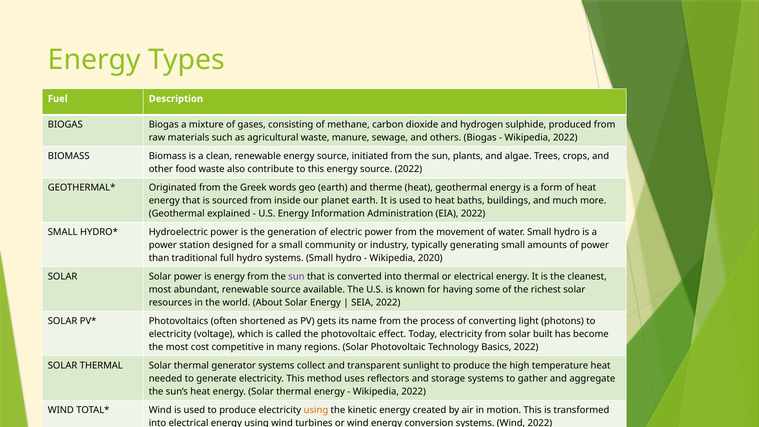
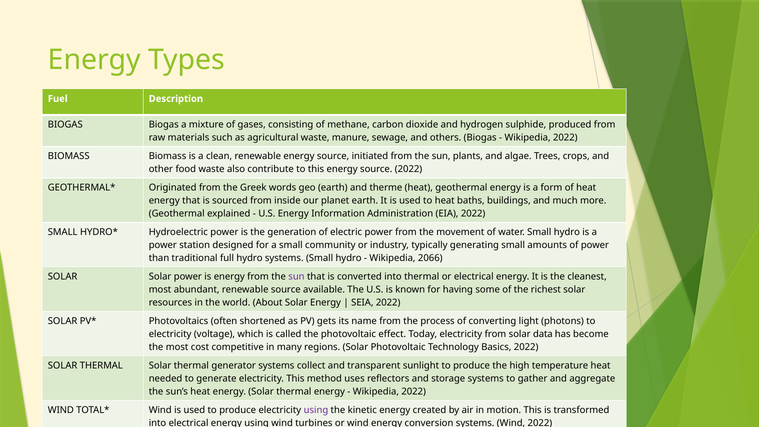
2020: 2020 -> 2066
built: built -> data
using at (316, 410) colour: orange -> purple
